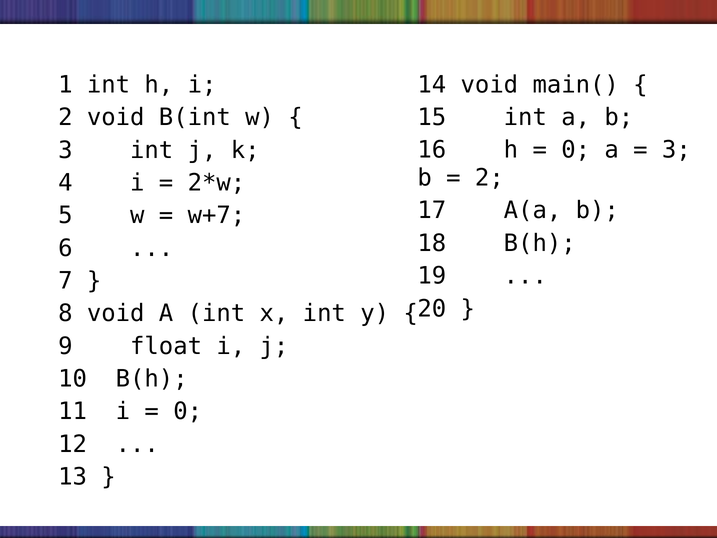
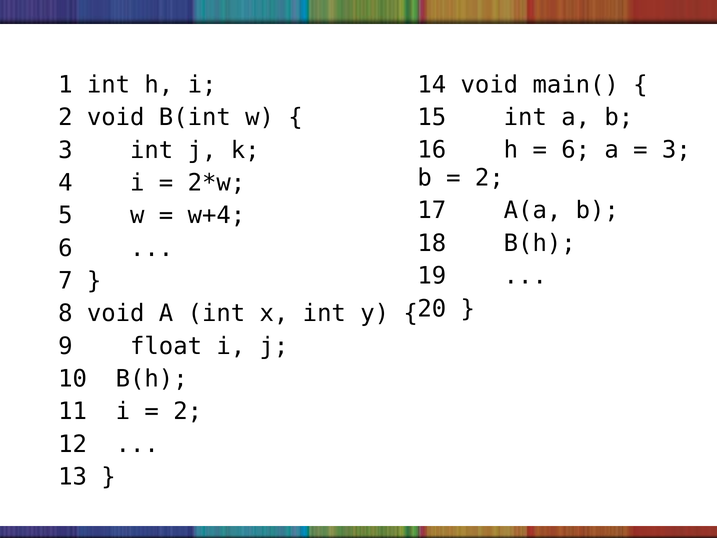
0 at (576, 150): 0 -> 6
w+7: w+7 -> w+4
0 at (188, 411): 0 -> 2
